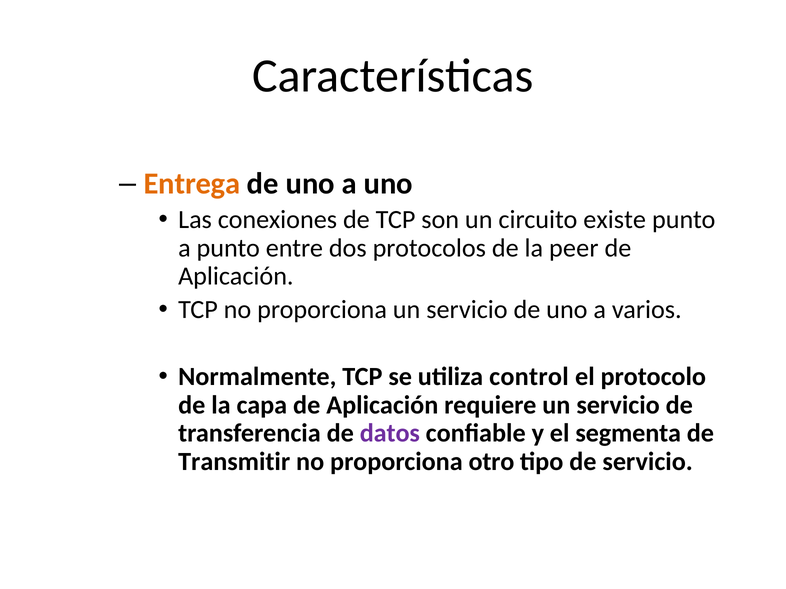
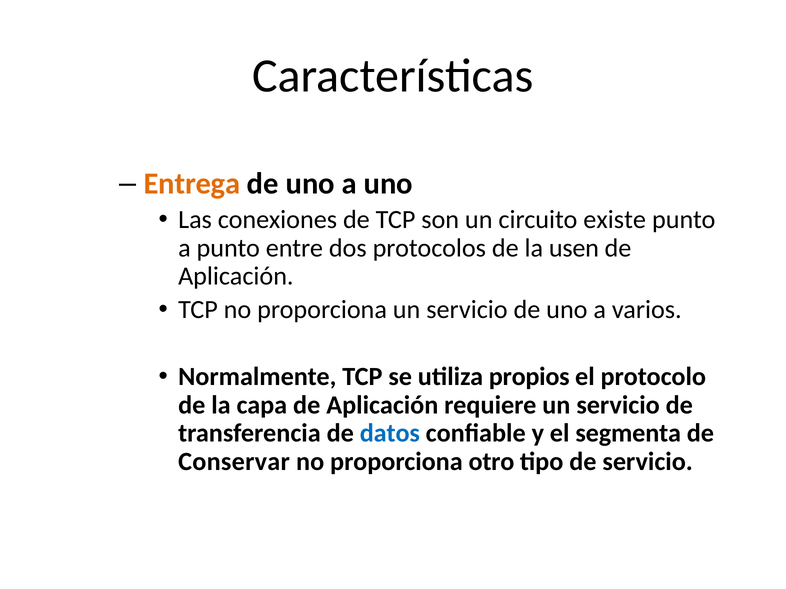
peer: peer -> usen
control: control -> propios
datos colour: purple -> blue
Transmitir: Transmitir -> Conservar
